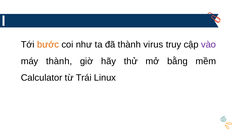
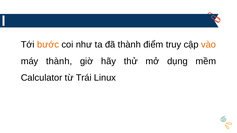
virus: virus -> điểm
vào colour: purple -> orange
bằng: bằng -> dụng
